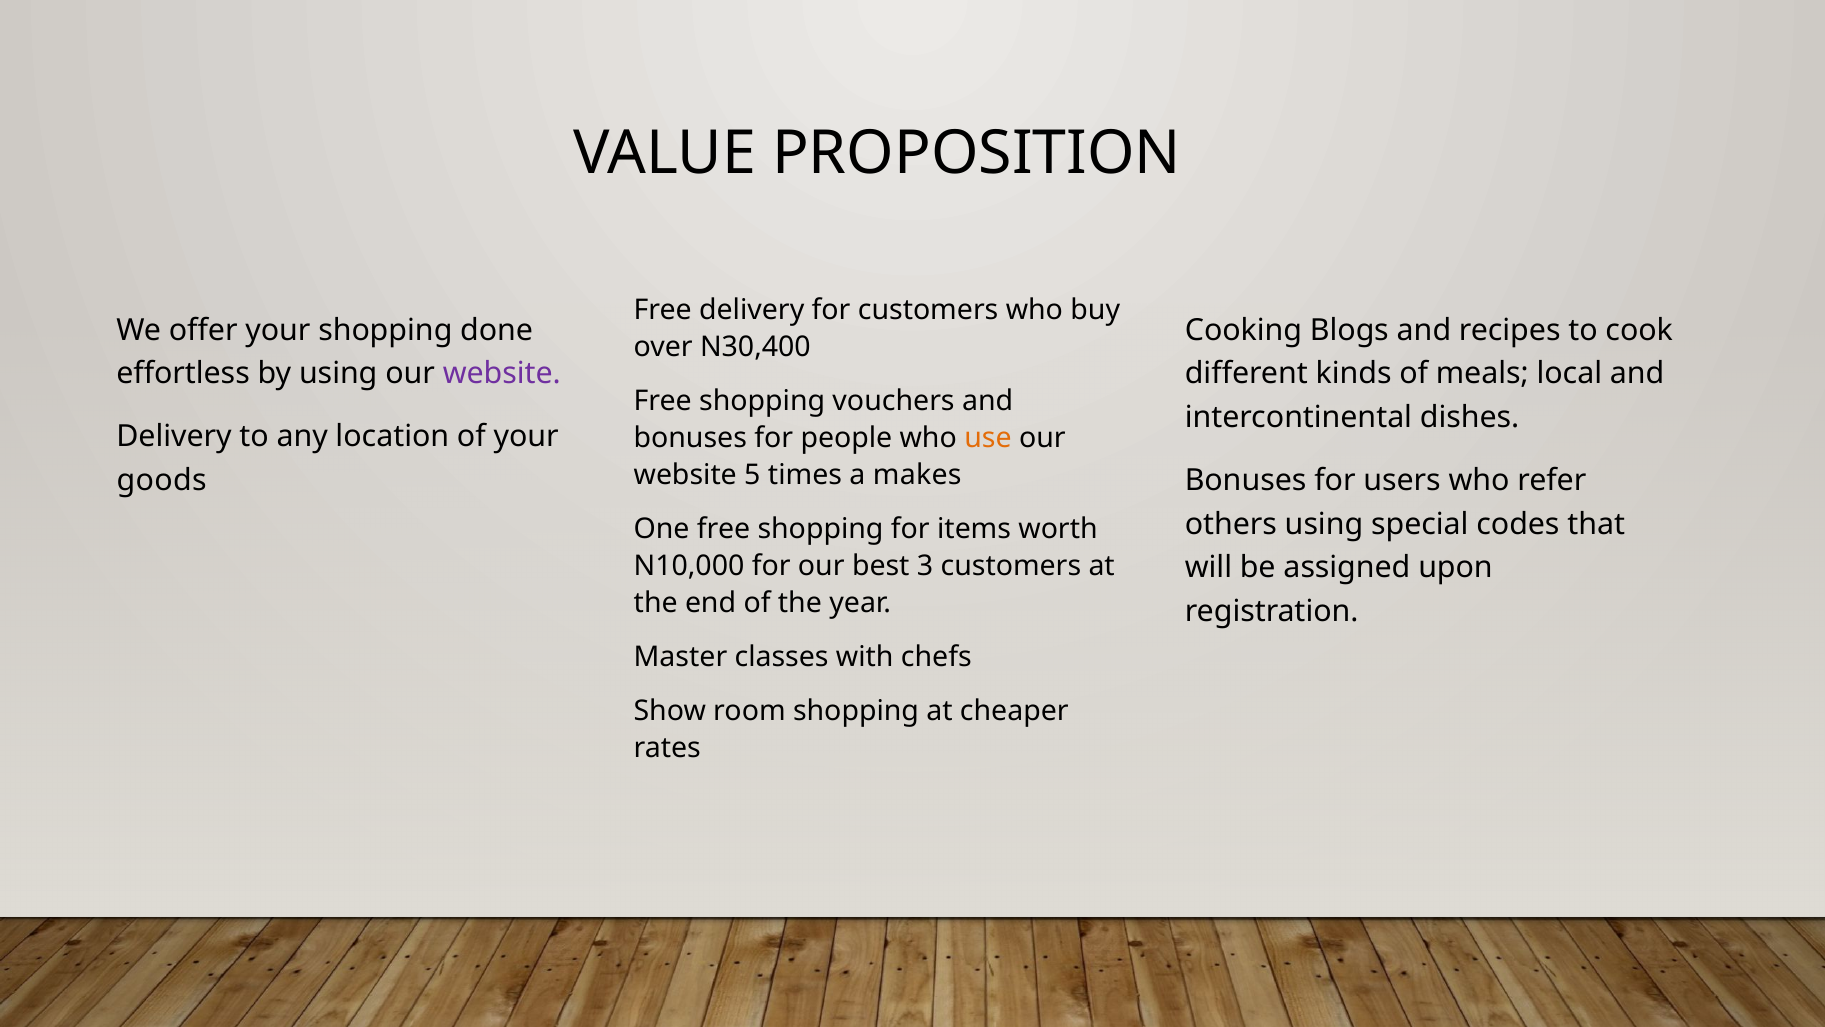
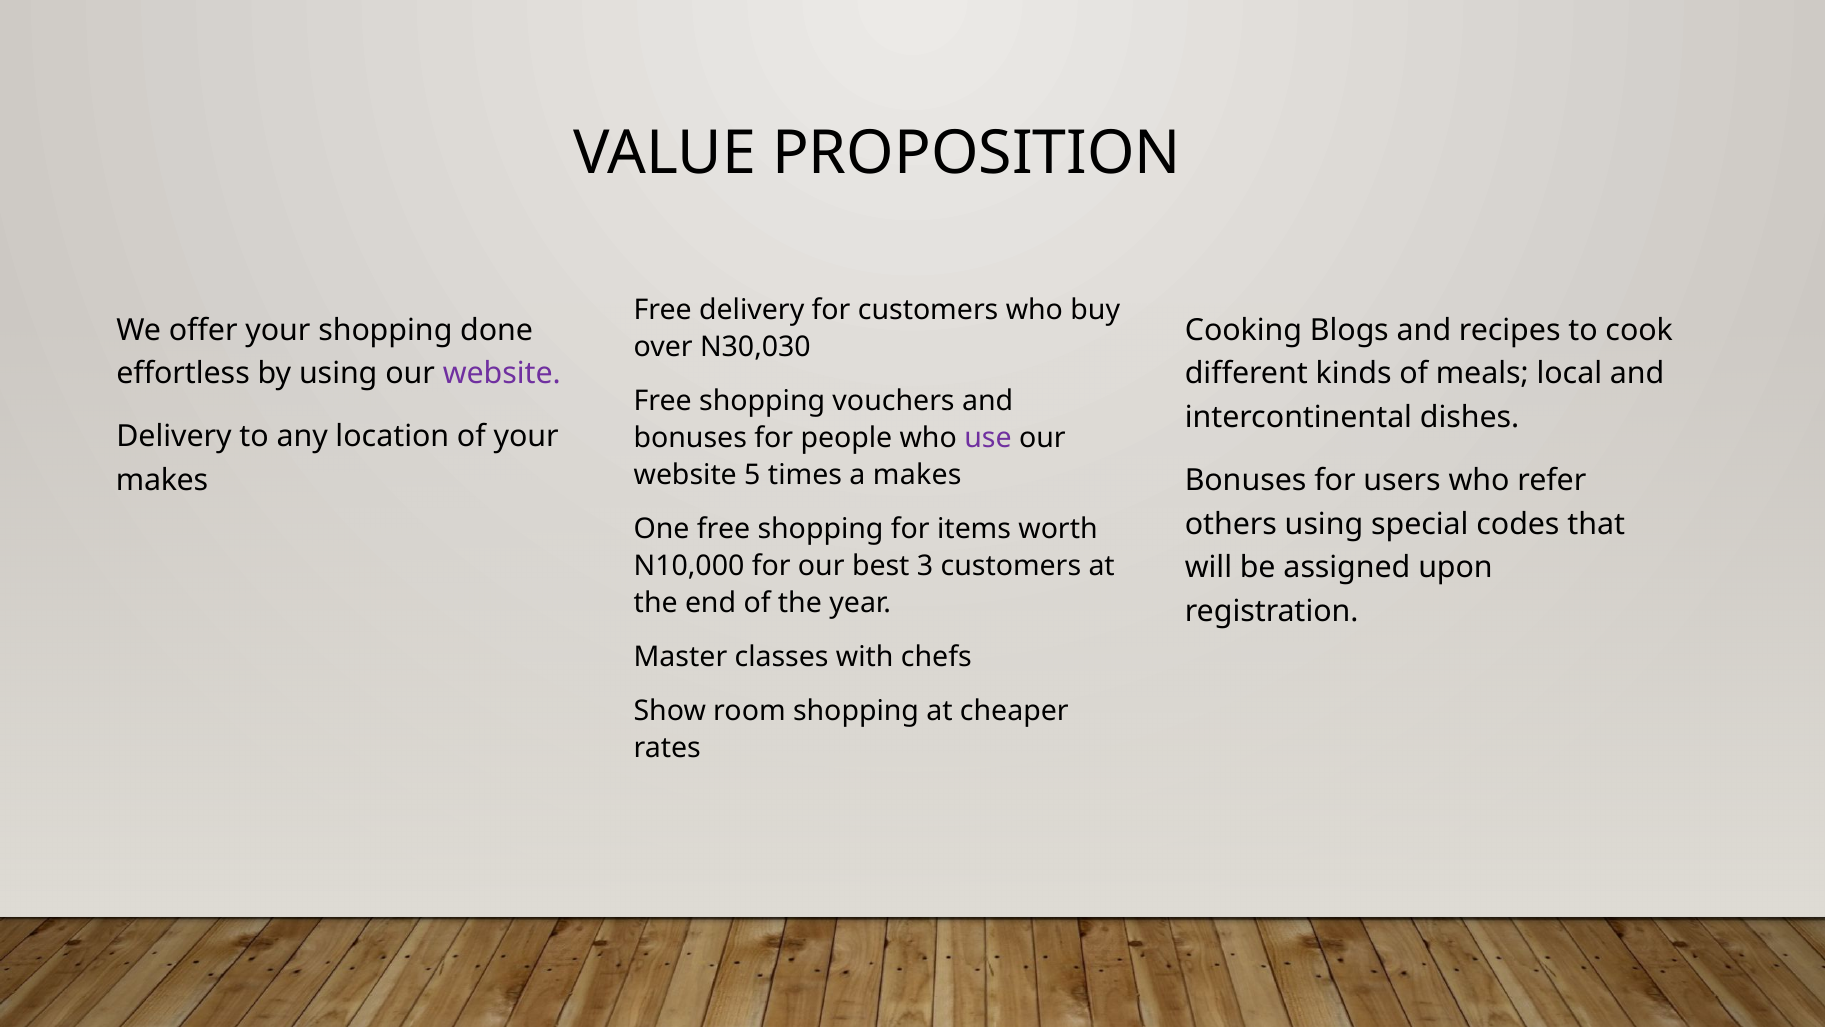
N30,400: N30,400 -> N30,030
use colour: orange -> purple
goods at (162, 480): goods -> makes
